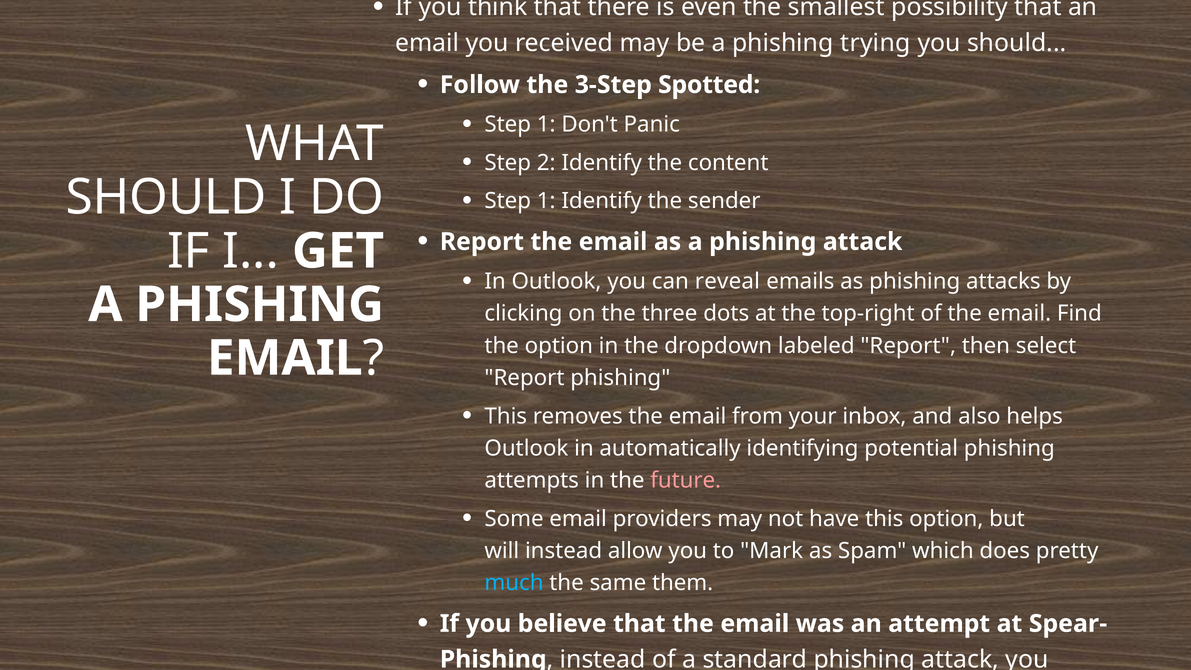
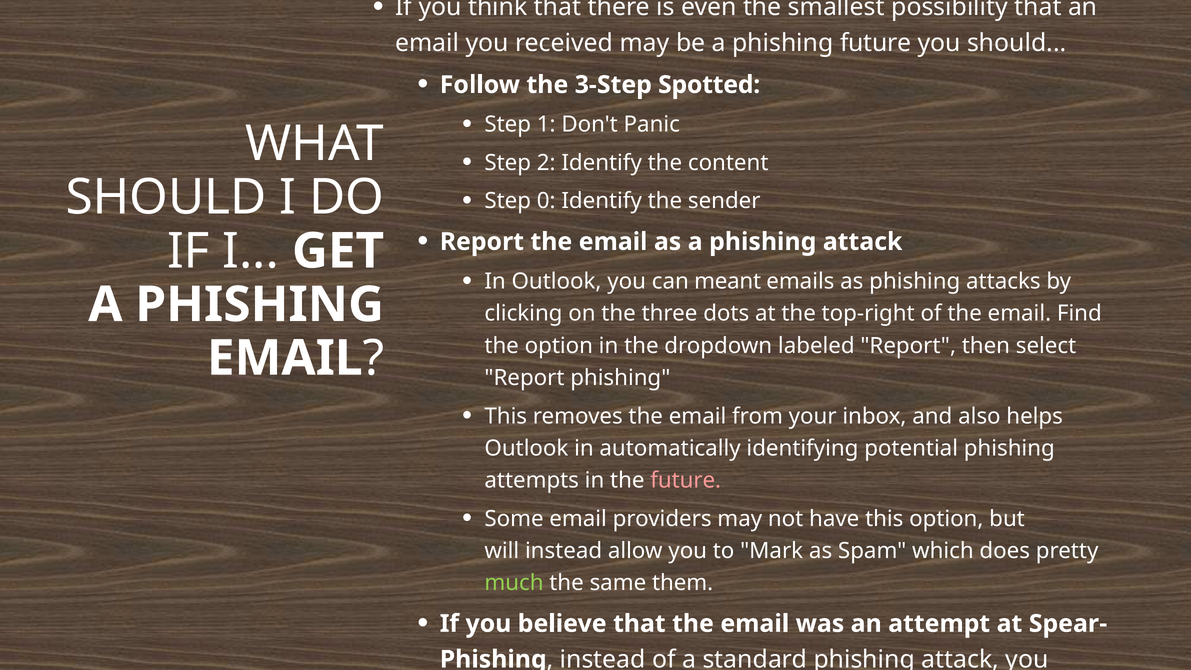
phishing trying: trying -> future
1 at (546, 201): 1 -> 0
reveal: reveal -> meant
much colour: light blue -> light green
